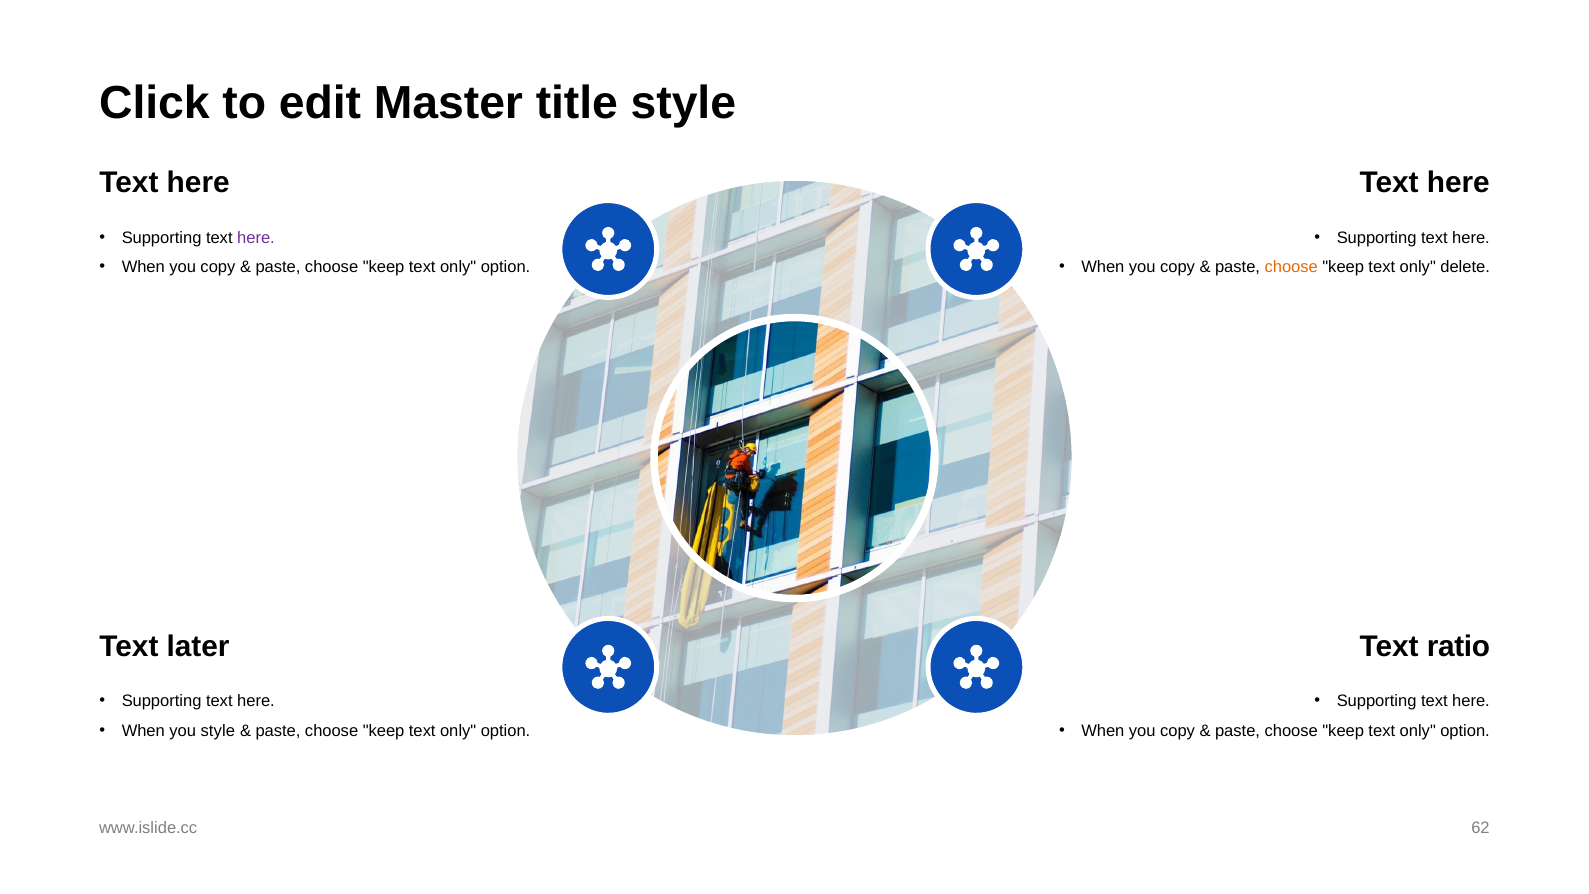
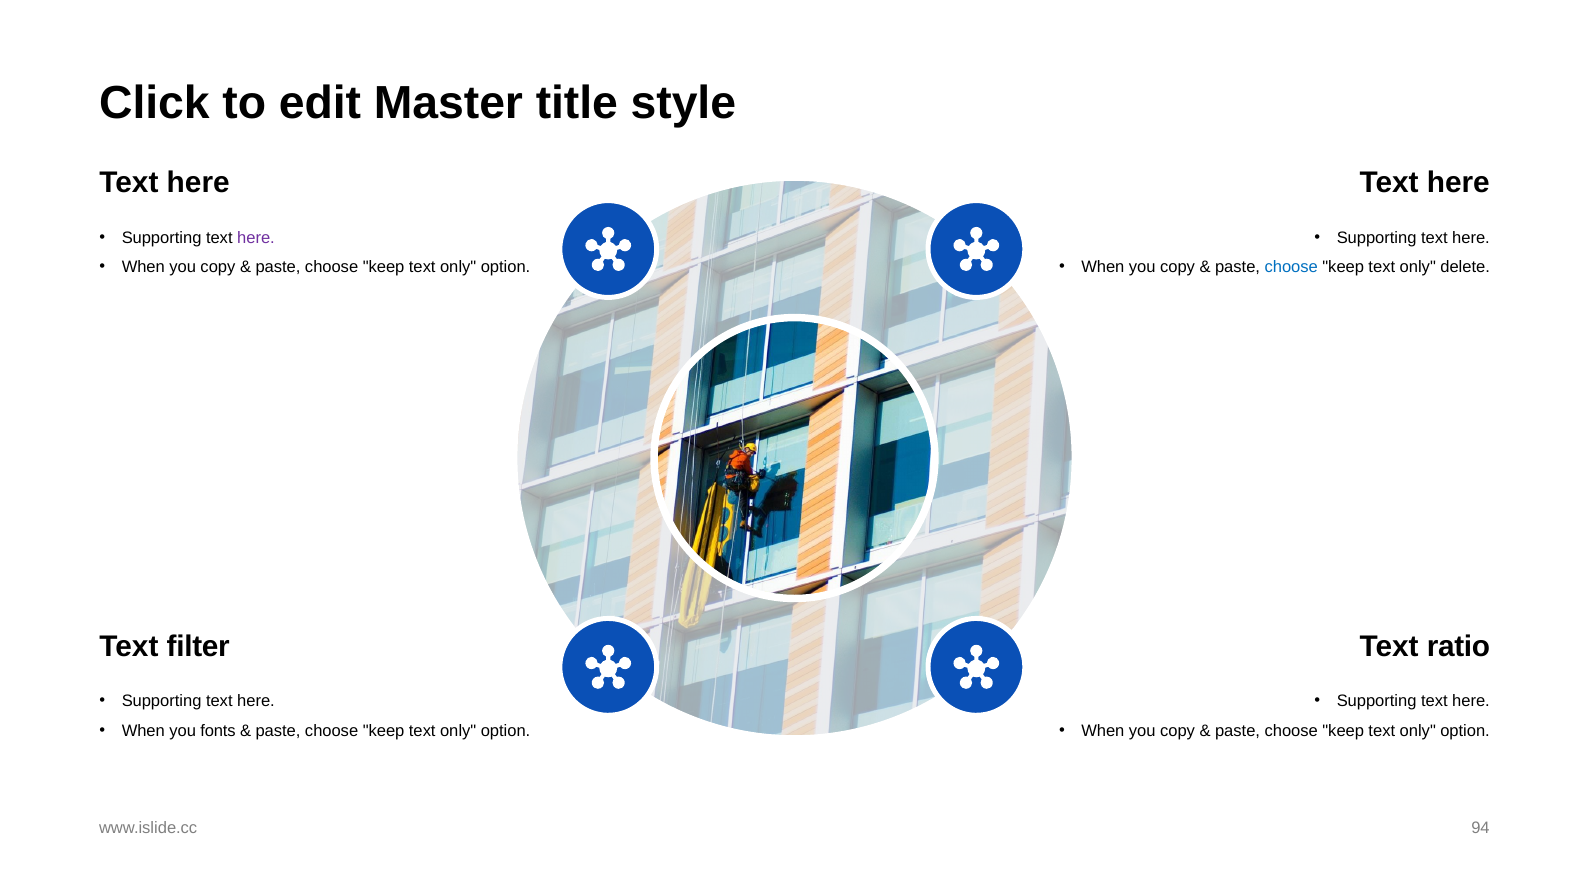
choose at (1291, 267) colour: orange -> blue
later: later -> filter
you style: style -> fonts
62: 62 -> 94
